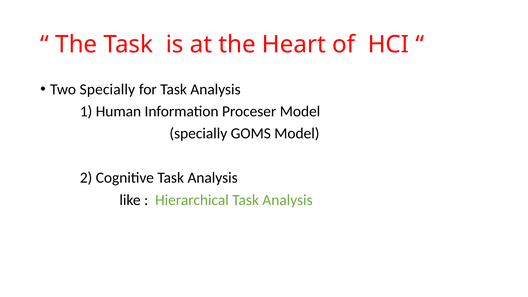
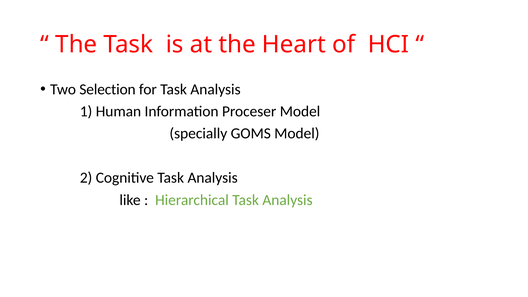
Two Specially: Specially -> Selection
